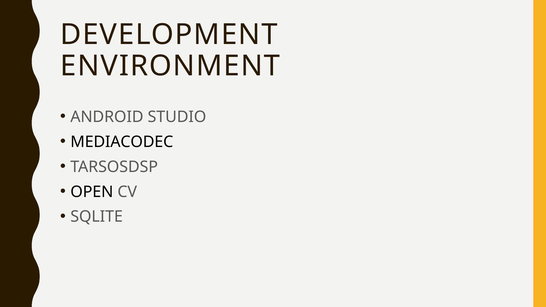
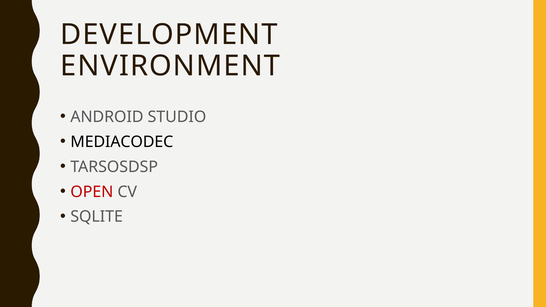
OPEN colour: black -> red
